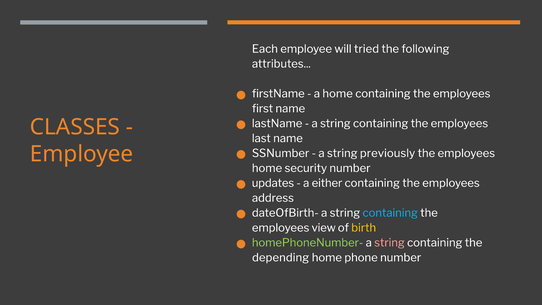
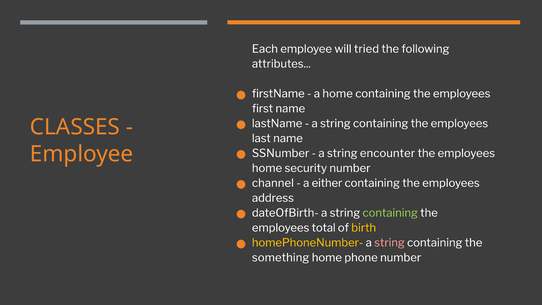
previously: previously -> encounter
updates: updates -> channel
containing at (390, 213) colour: light blue -> light green
view: view -> total
homePhoneNumber- colour: light green -> yellow
depending: depending -> something
